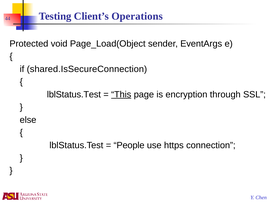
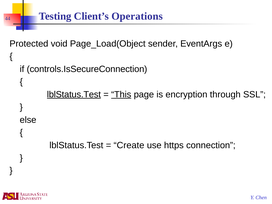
shared.IsSecureConnection: shared.IsSecureConnection -> controls.IsSecureConnection
lblStatus.Test at (74, 94) underline: none -> present
People: People -> Create
